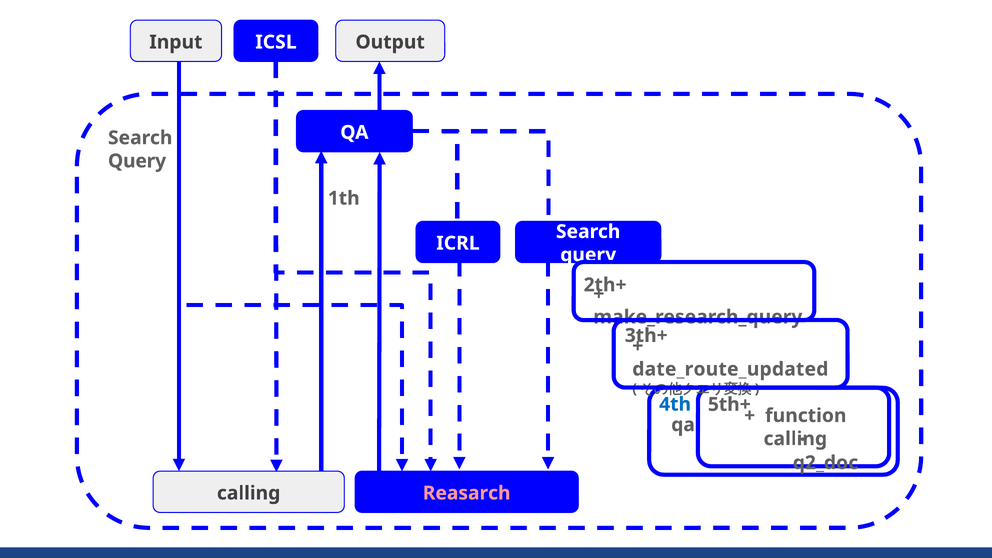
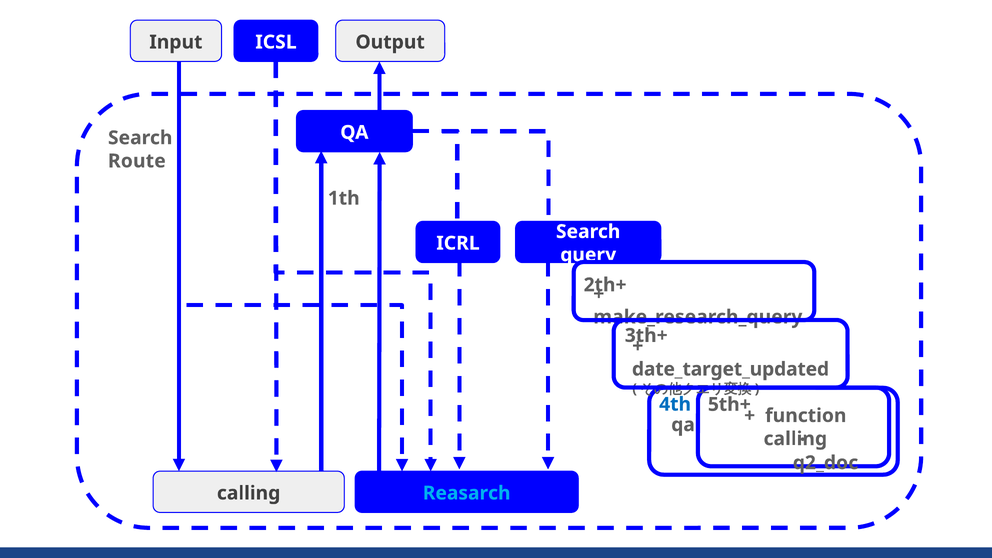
Query at (137, 161): Query -> Route
date_route_updated: date_route_updated -> date_target_updated
Reasarch colour: pink -> light blue
